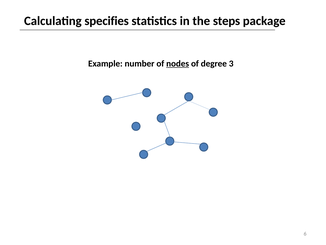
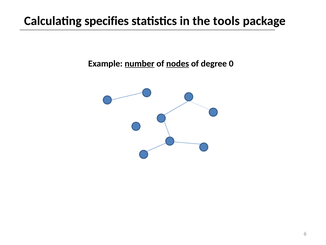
steps: steps -> tools
number underline: none -> present
3: 3 -> 0
